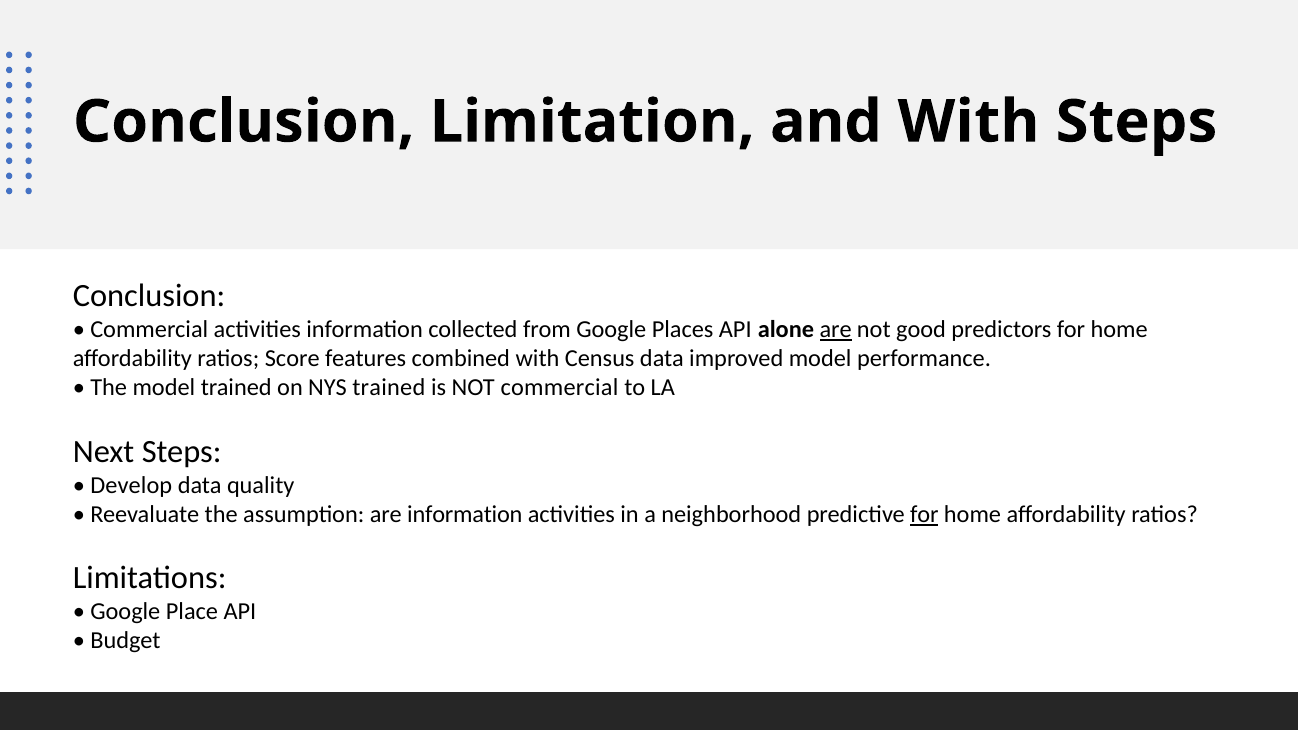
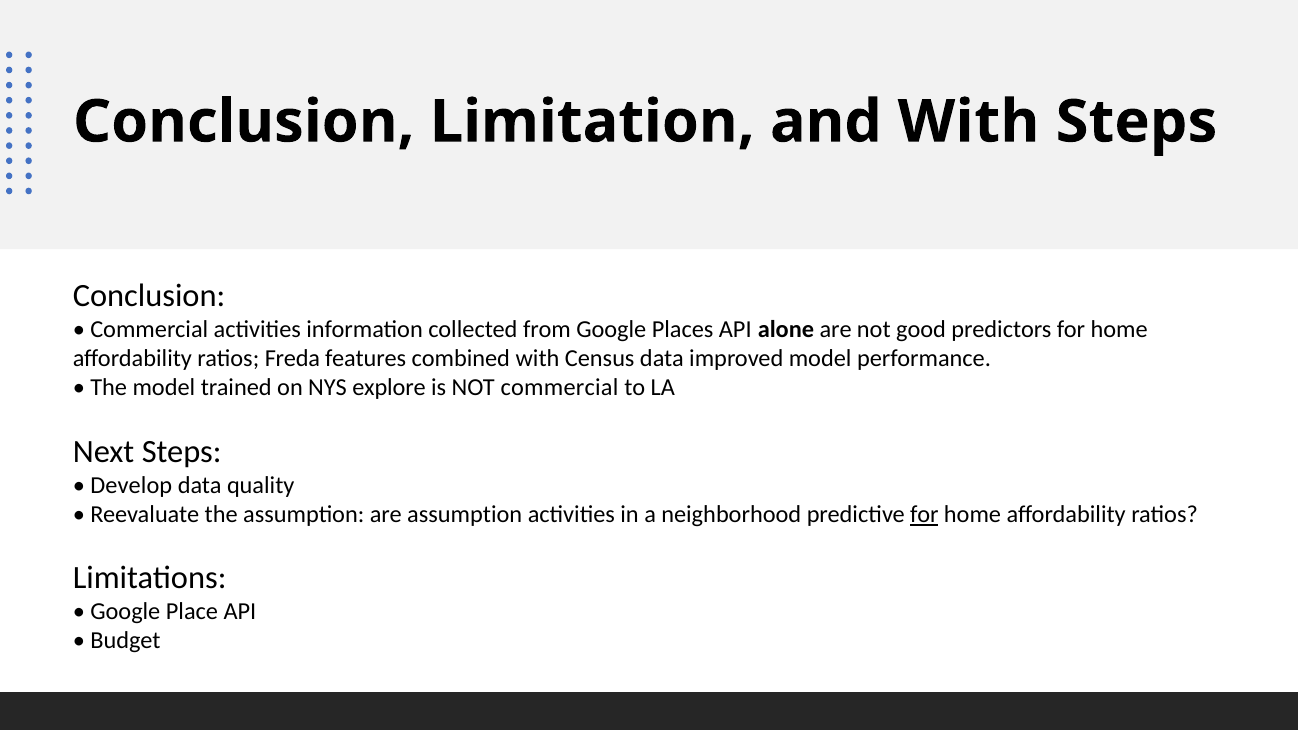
are at (836, 329) underline: present -> none
Score: Score -> Freda
NYS trained: trained -> explore
are information: information -> assumption
